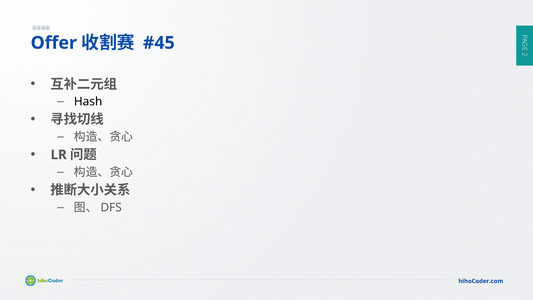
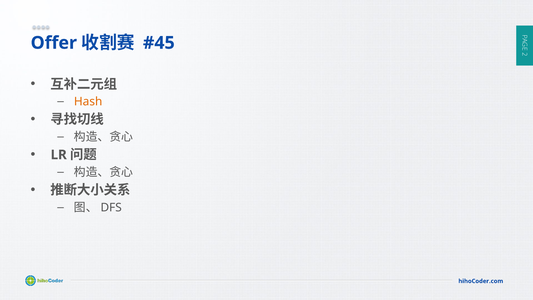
Hash colour: black -> orange
